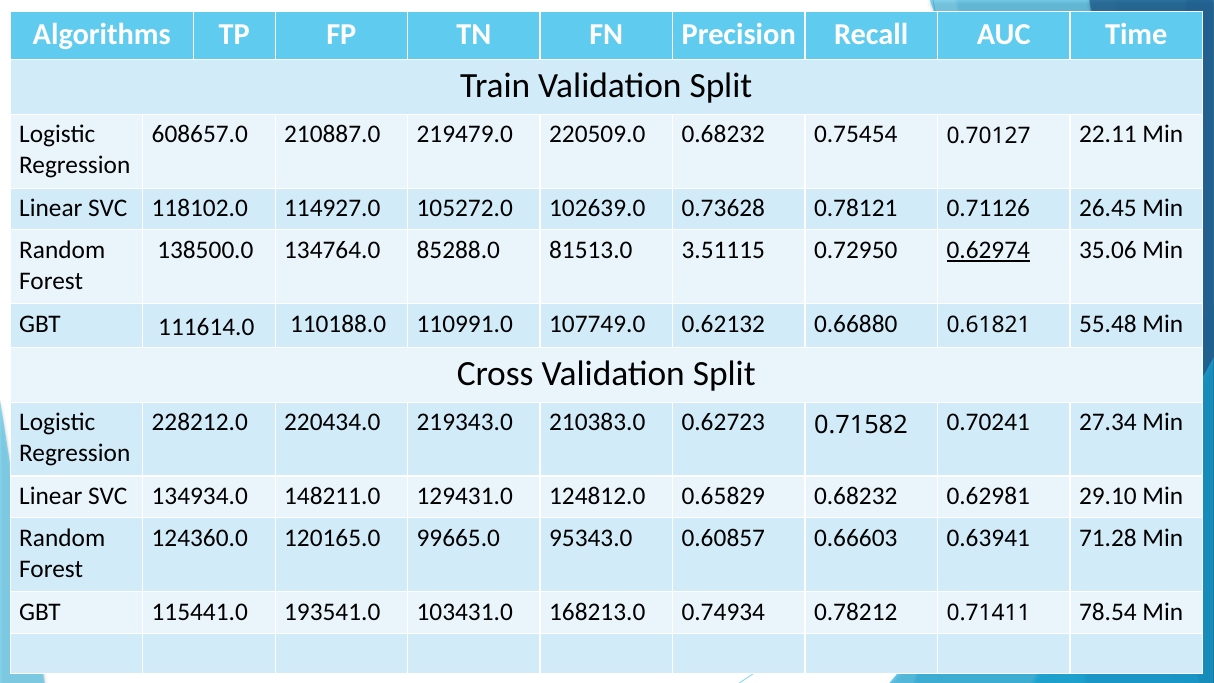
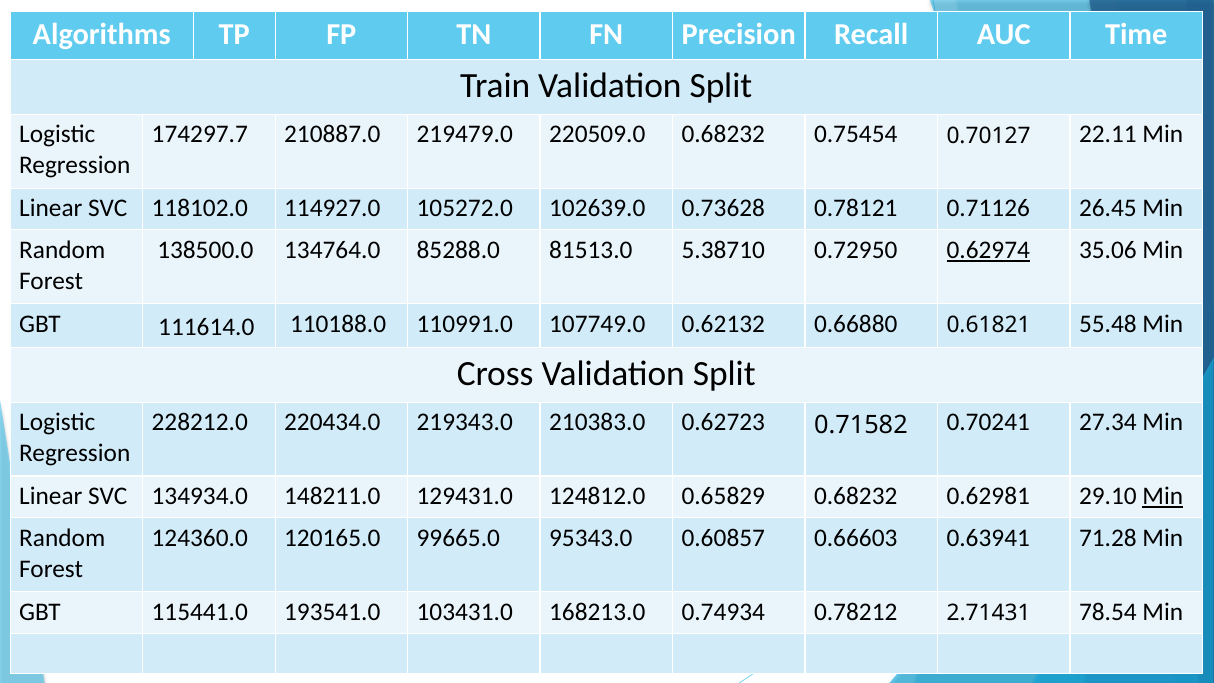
608657.0: 608657.0 -> 174297.7
3.51115: 3.51115 -> 5.38710
Min at (1163, 496) underline: none -> present
0.71411: 0.71411 -> 2.71431
